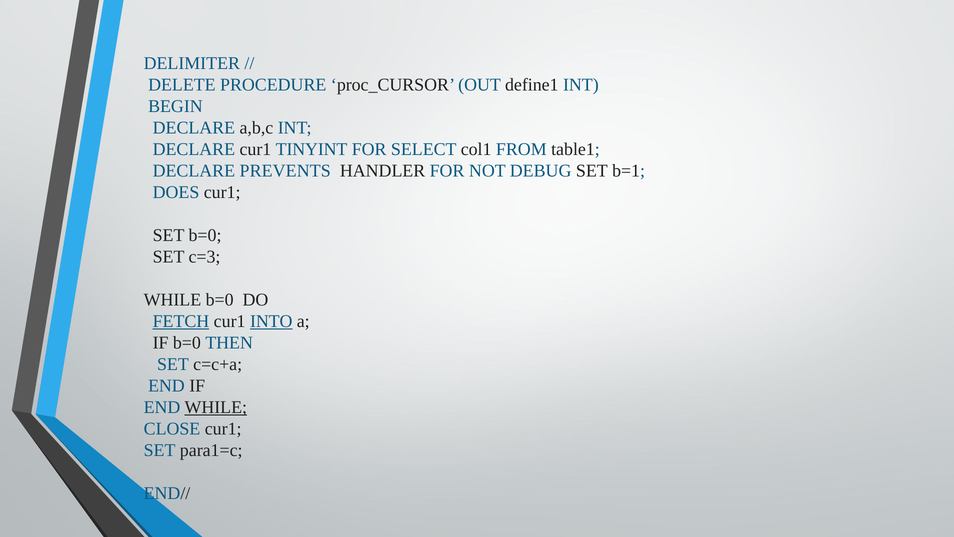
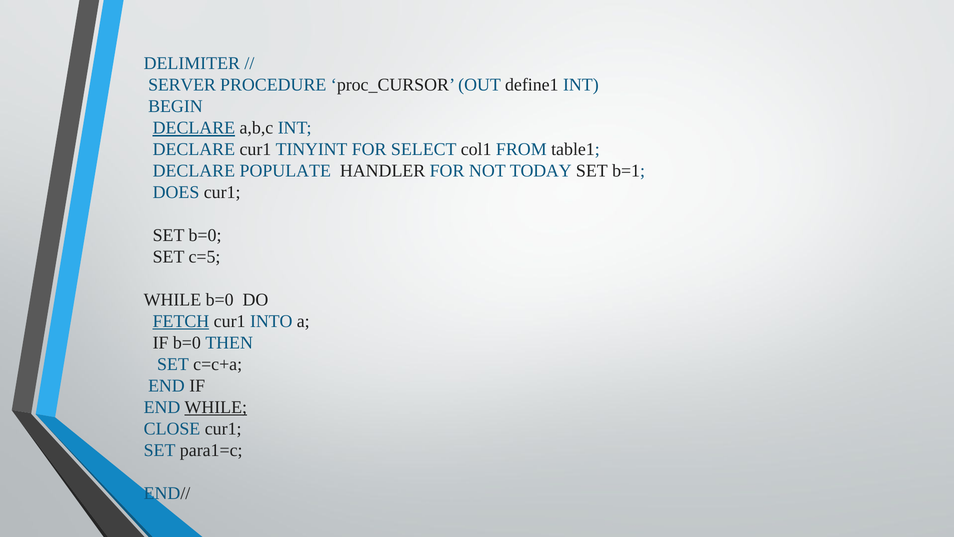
DELETE: DELETE -> SERVER
DECLARE at (194, 128) underline: none -> present
PREVENTS: PREVENTS -> POPULATE
DEBUG: DEBUG -> TODAY
c=3: c=3 -> c=5
INTO underline: present -> none
